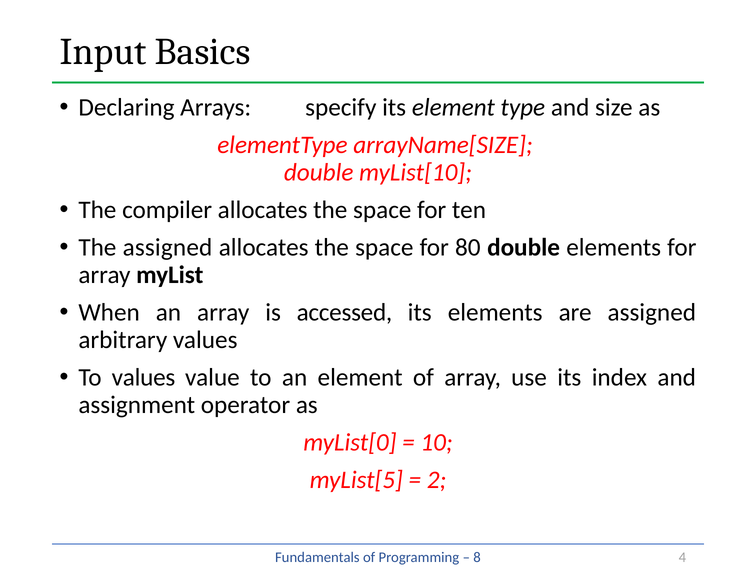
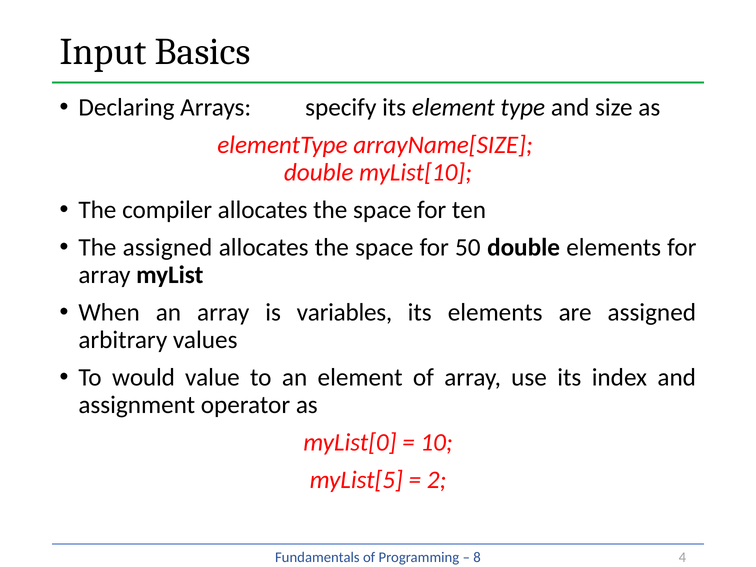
80: 80 -> 50
accessed: accessed -> variables
To values: values -> would
